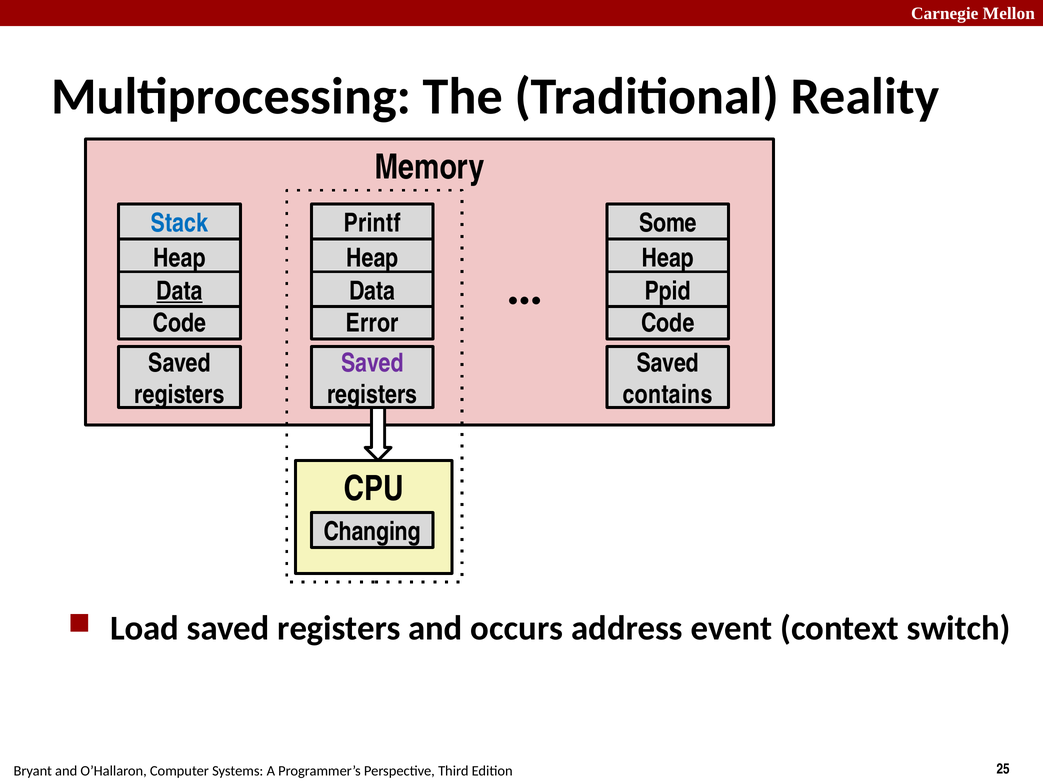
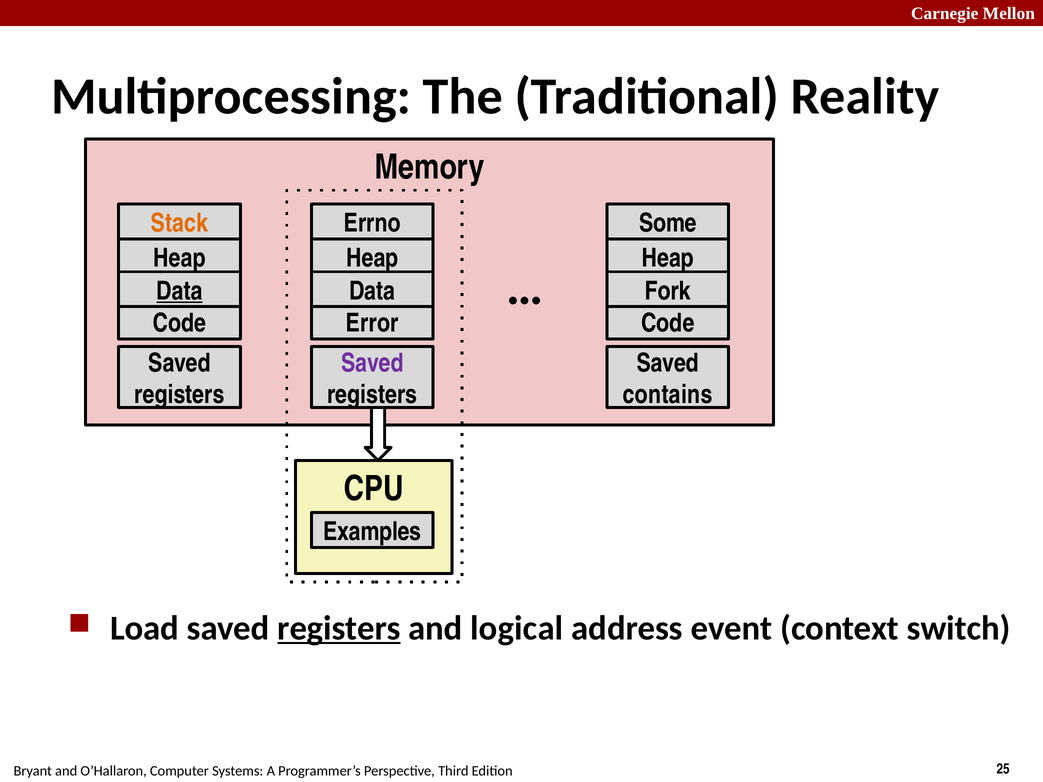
Stack colour: blue -> orange
Printf: Printf -> Errno
Ppid: Ppid -> Fork
Changing: Changing -> Examples
registers at (339, 628) underline: none -> present
occurs: occurs -> logical
